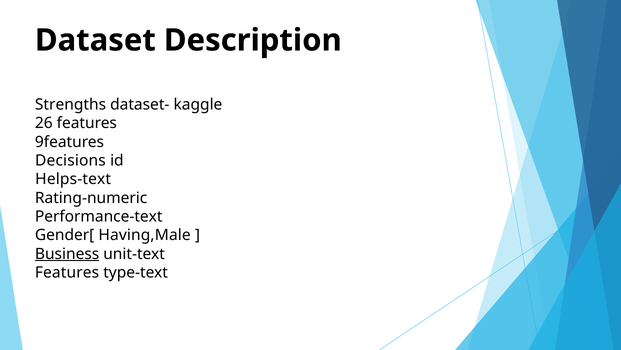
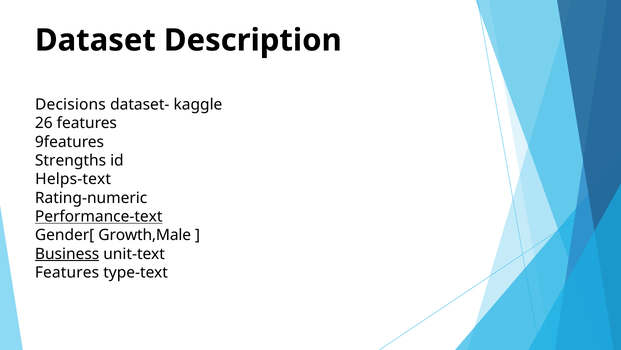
Strengths: Strengths -> Decisions
Decisions: Decisions -> Strengths
Performance-text underline: none -> present
Having,Male: Having,Male -> Growth,Male
